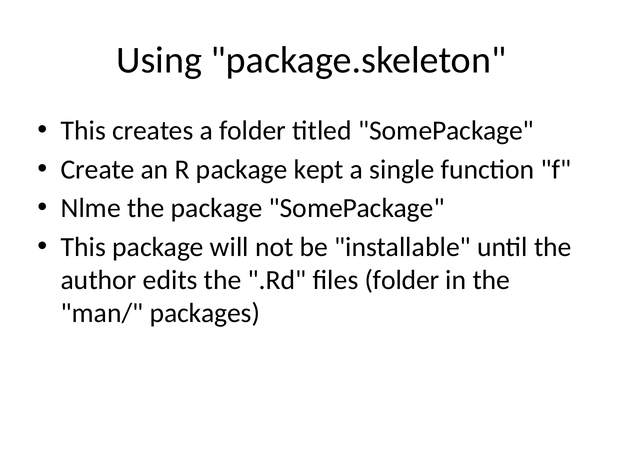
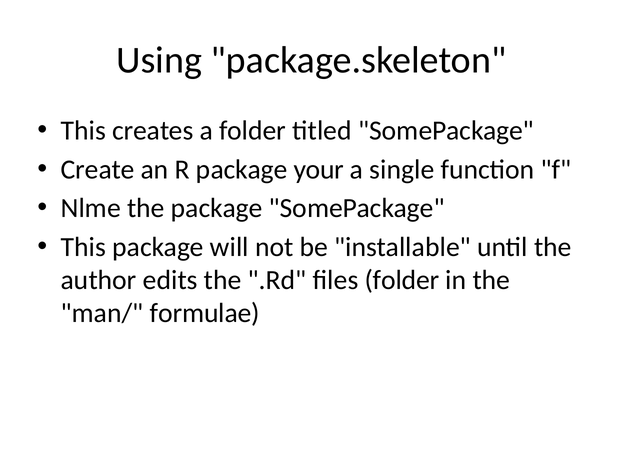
kept: kept -> your
packages: packages -> formulae
